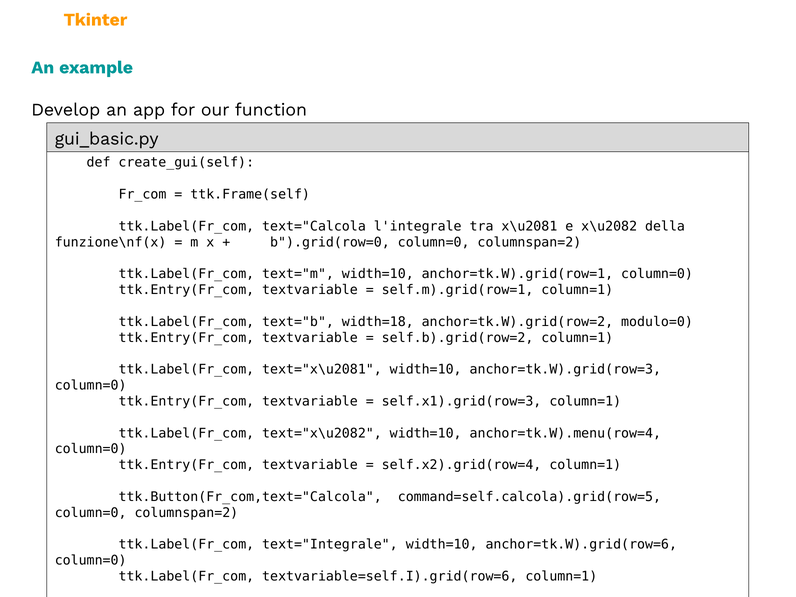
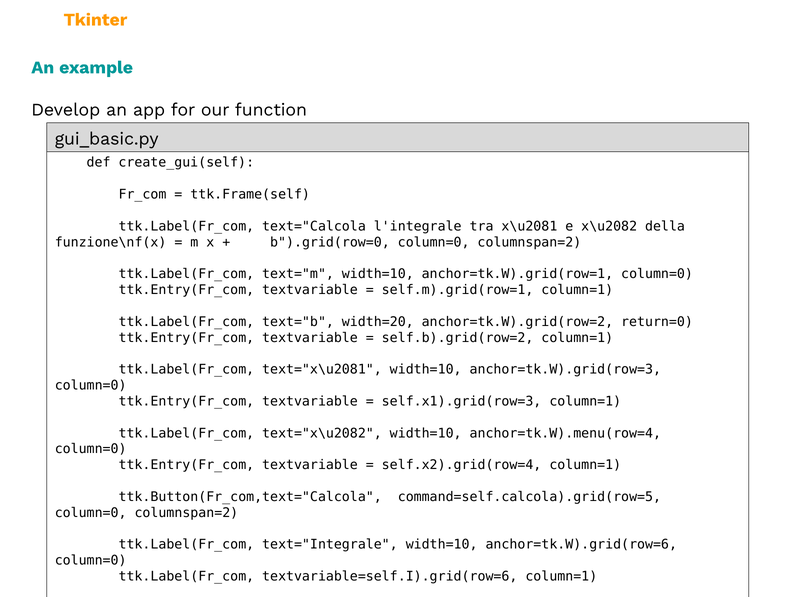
width=18: width=18 -> width=20
modulo=0: modulo=0 -> return=0
